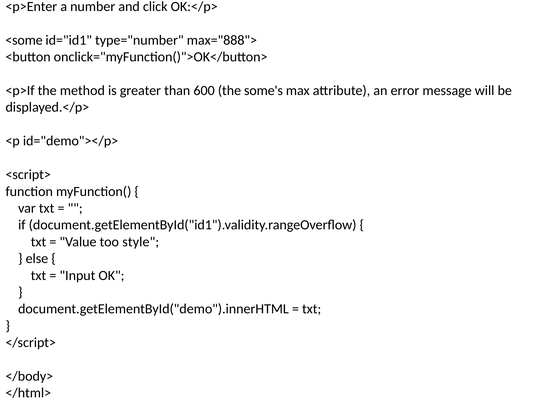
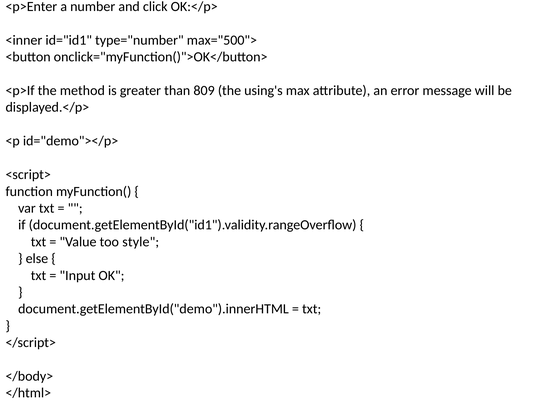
<some: <some -> <inner
max="888">: max="888"> -> max="500">
600: 600 -> 809
some's: some's -> using's
